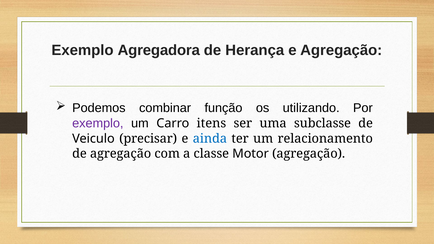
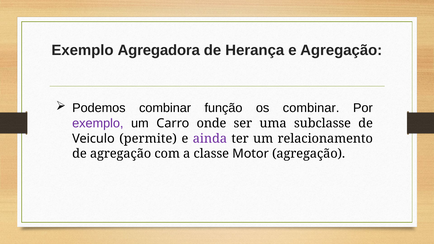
os utilizando: utilizando -> combinar
itens: itens -> onde
precisar: precisar -> permite
ainda colour: blue -> purple
